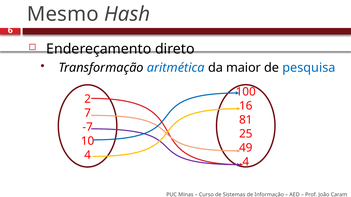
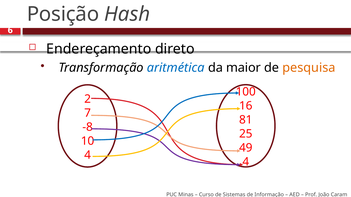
Mesmo: Mesmo -> Posição
pesquisa colour: blue -> orange
-7: -7 -> -8
